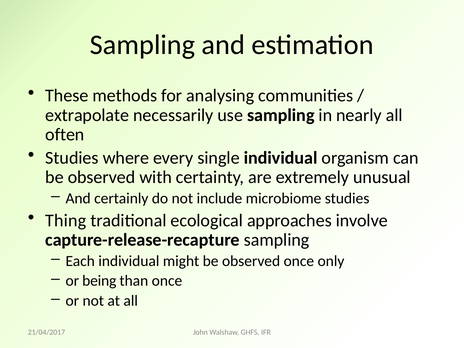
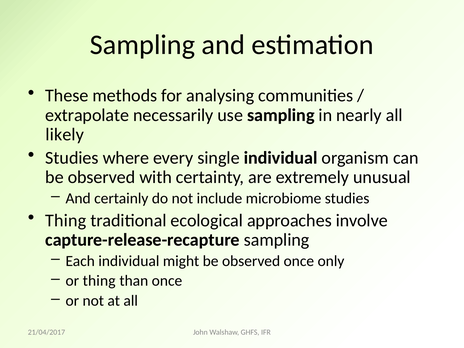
often: often -> likely
or being: being -> thing
